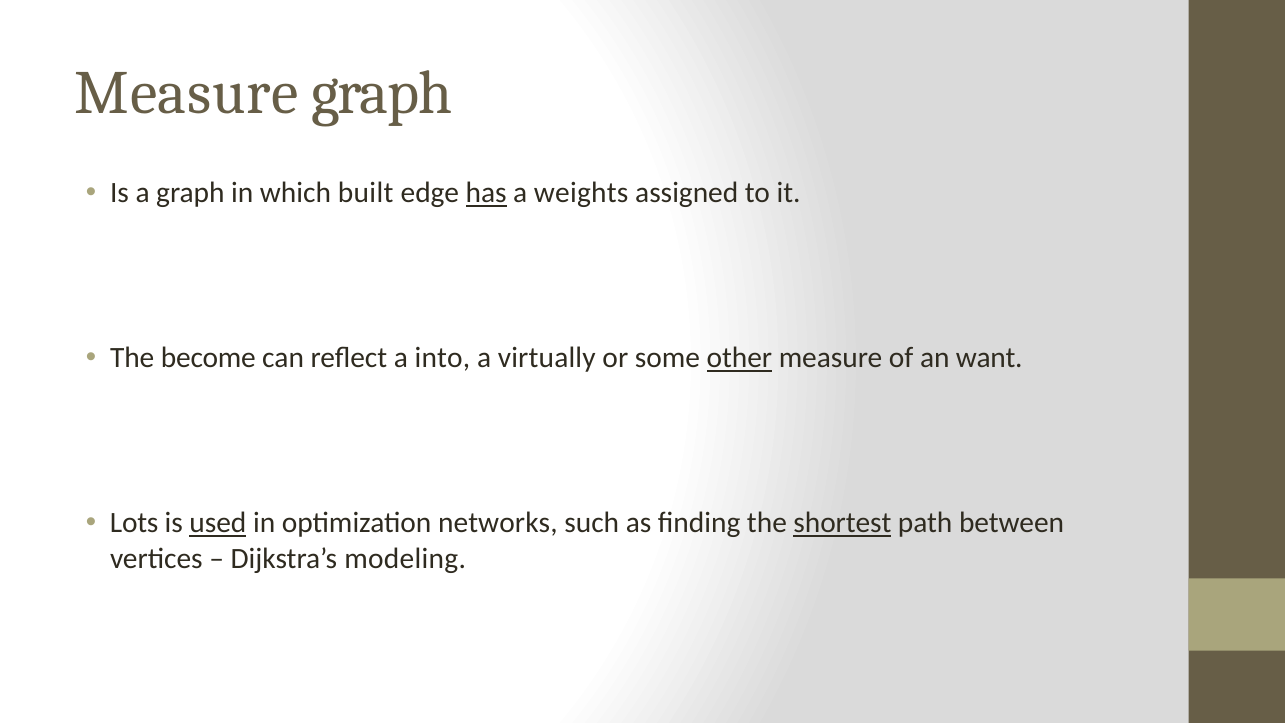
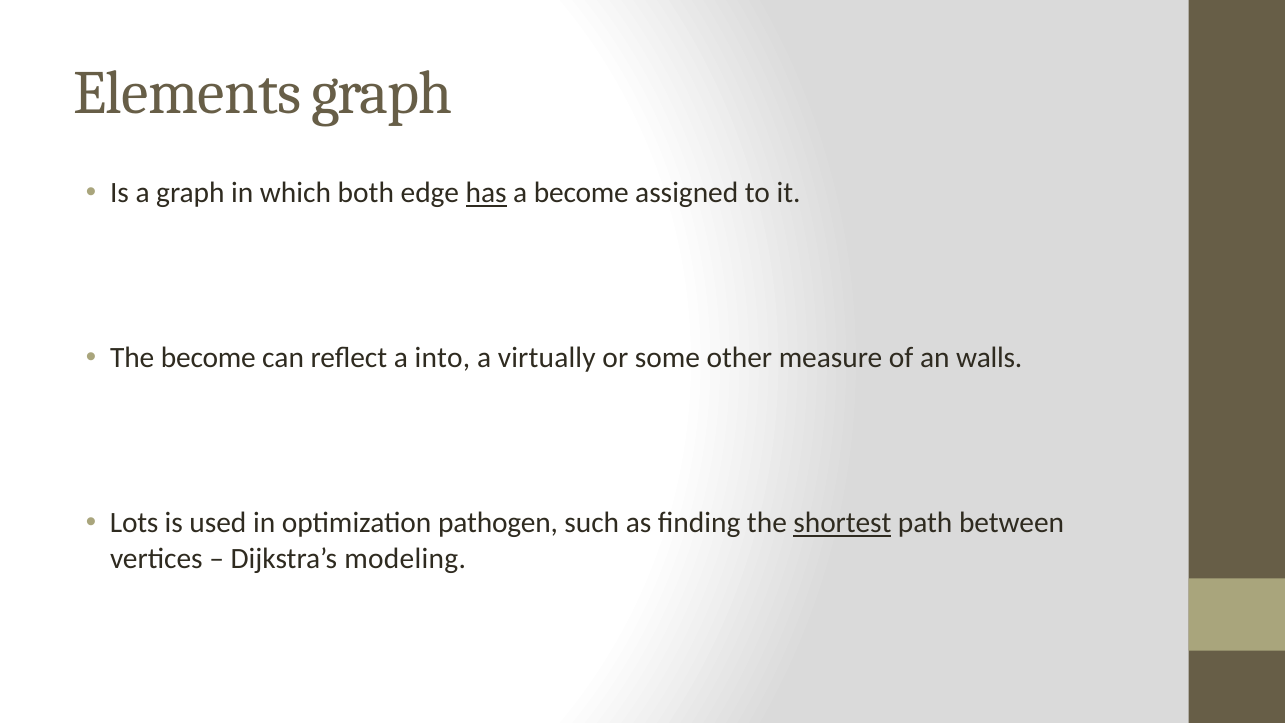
Measure at (187, 93): Measure -> Elements
built: built -> both
a weights: weights -> become
other underline: present -> none
want: want -> walls
used underline: present -> none
networks: networks -> pathogen
